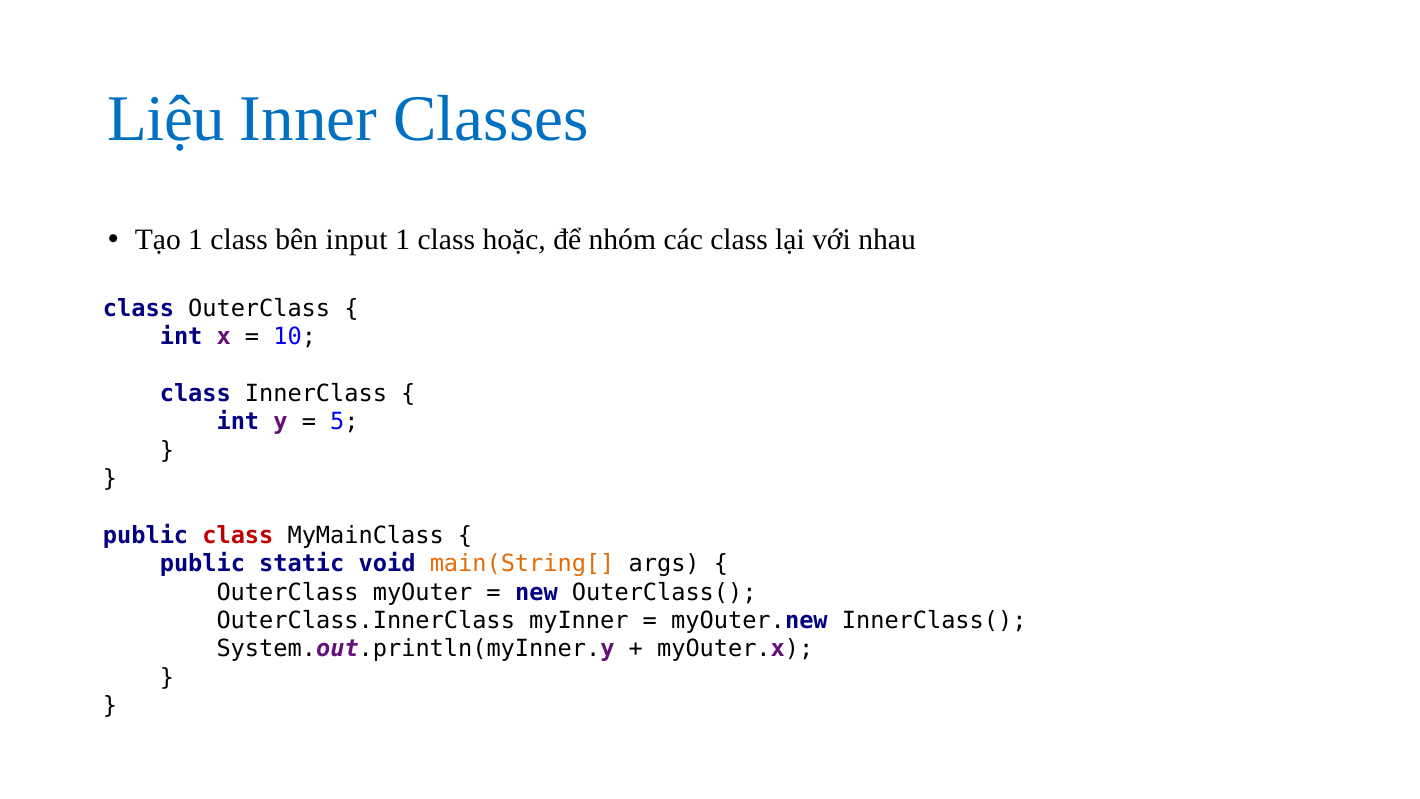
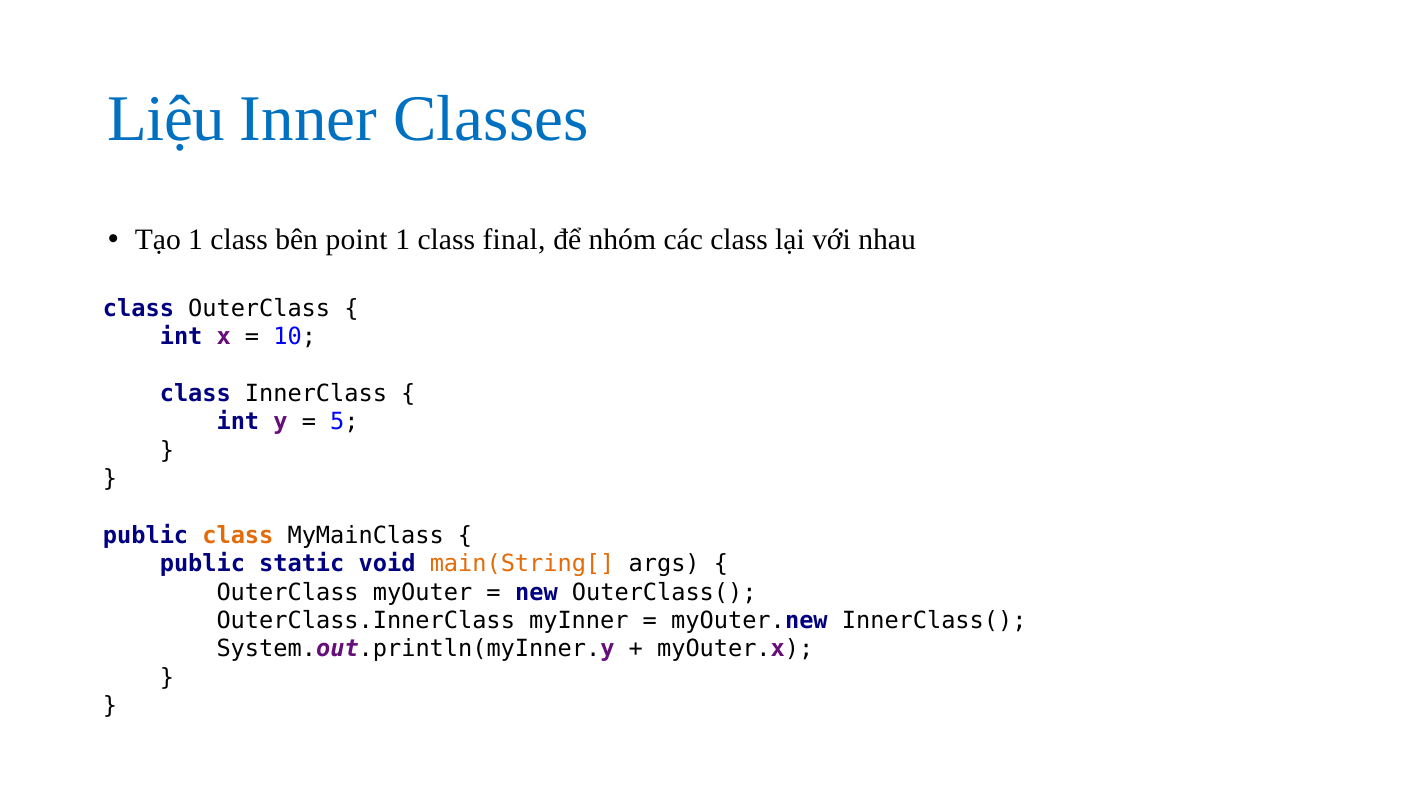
input: input -> point
hoặc: hoặc -> final
class at (238, 535) colour: red -> orange
